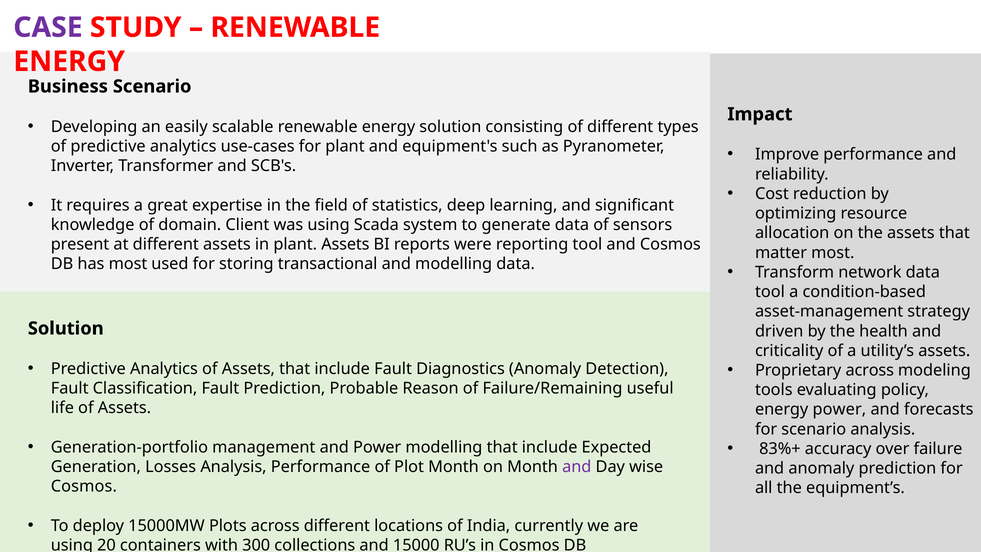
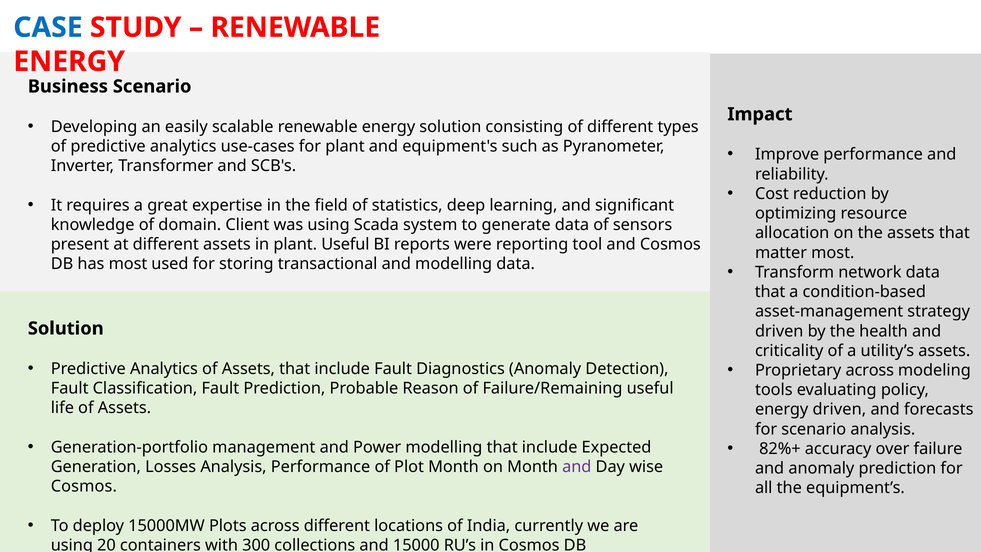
CASE colour: purple -> blue
plant Assets: Assets -> Useful
tool at (770, 292): tool -> that
energy power: power -> driven
83%+: 83%+ -> 82%+
